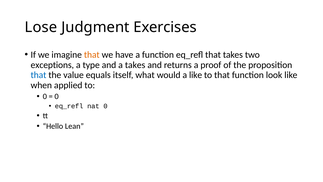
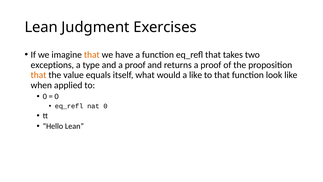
Lose at (41, 27): Lose -> Lean
and a takes: takes -> proof
that at (39, 75) colour: blue -> orange
